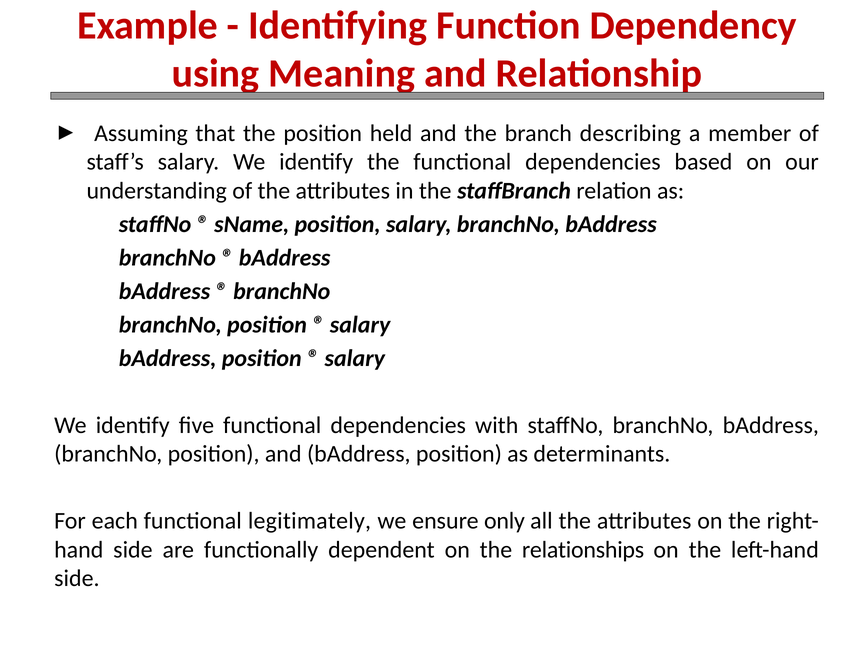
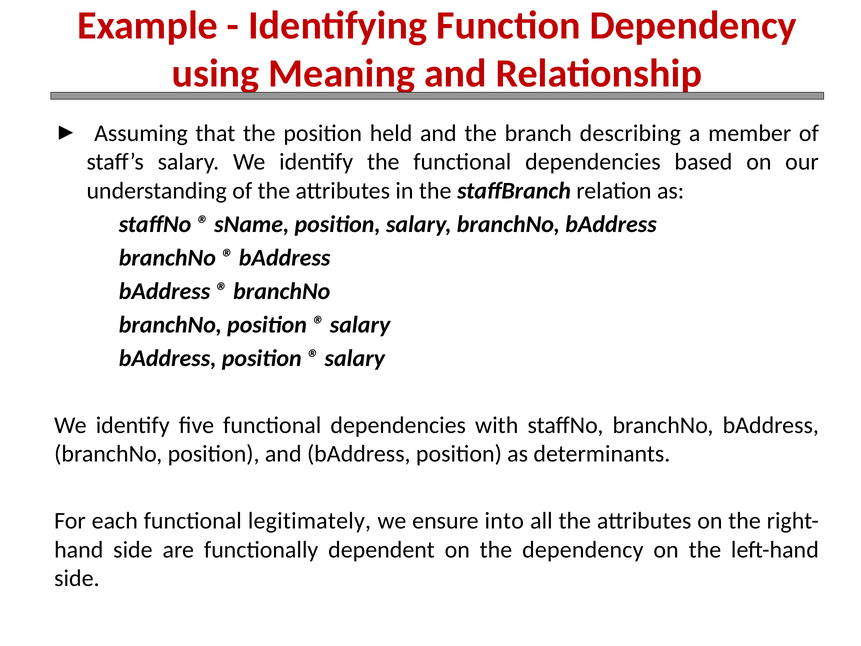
only: only -> into
the relationships: relationships -> dependency
